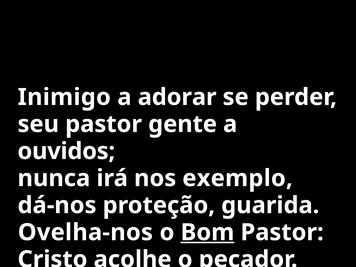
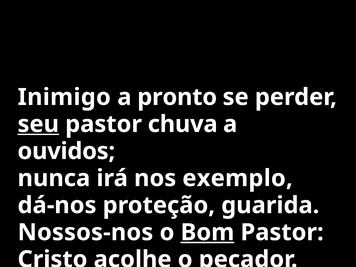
adorar: adorar -> pronto
seu underline: none -> present
gente: gente -> chuva
Ovelha-nos: Ovelha-nos -> Nossos-nos
